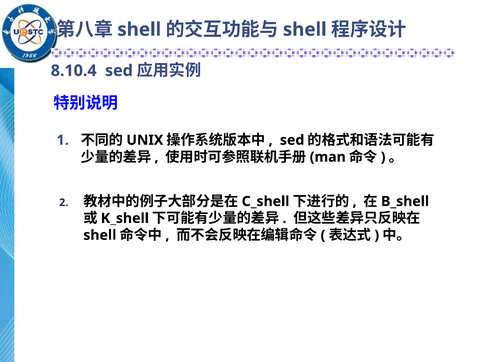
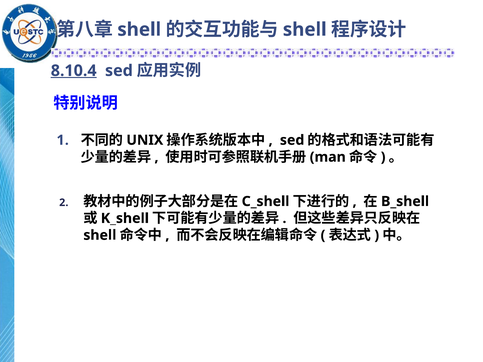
8.10.4 underline: none -> present
